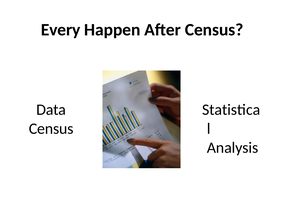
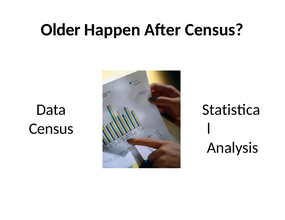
Every: Every -> Older
